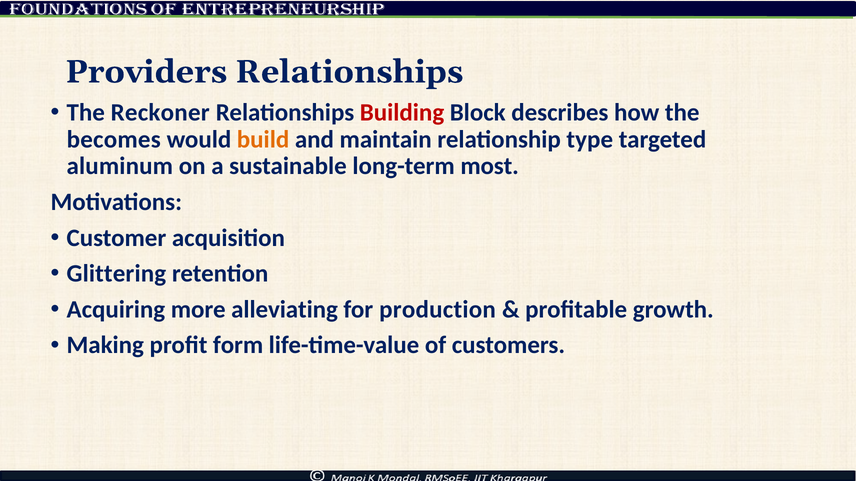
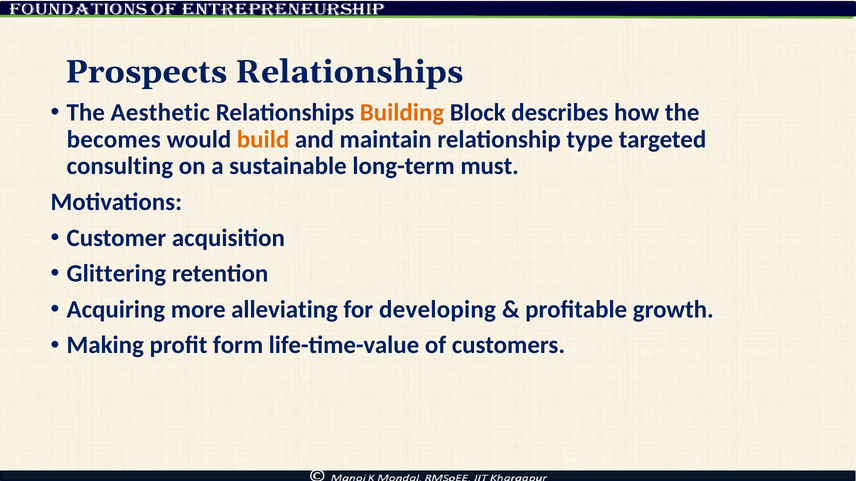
Providers: Providers -> Prospects
Reckoner: Reckoner -> Aesthetic
Building colour: red -> orange
aluminum: aluminum -> consulting
most: most -> must
production: production -> developing
